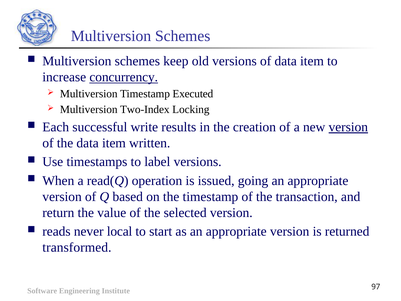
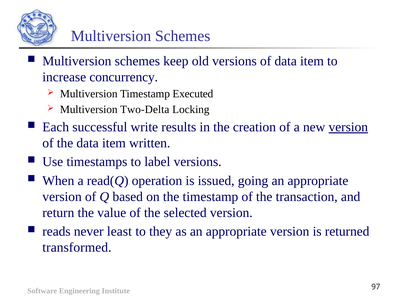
concurrency underline: present -> none
Two-Index: Two-Index -> Two-Delta
local: local -> least
start: start -> they
